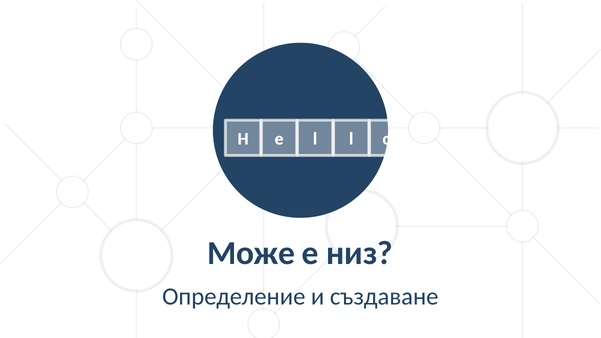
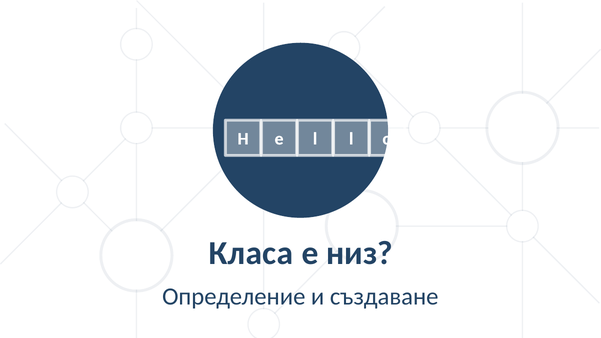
Може: Може -> Класа
